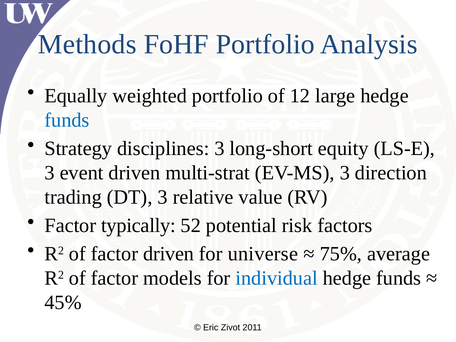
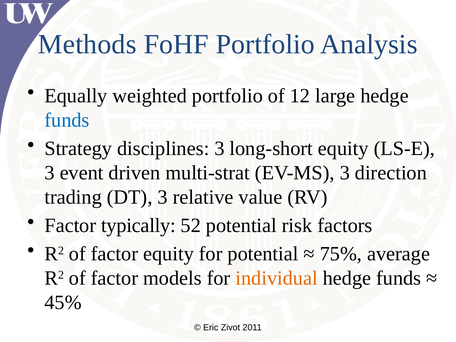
factor driven: driven -> equity
for universe: universe -> potential
individual colour: blue -> orange
